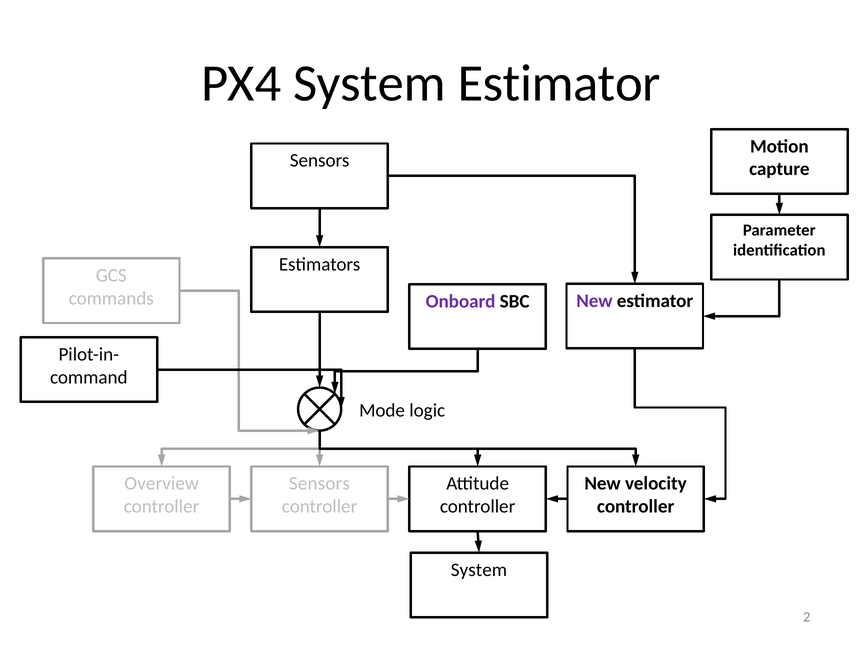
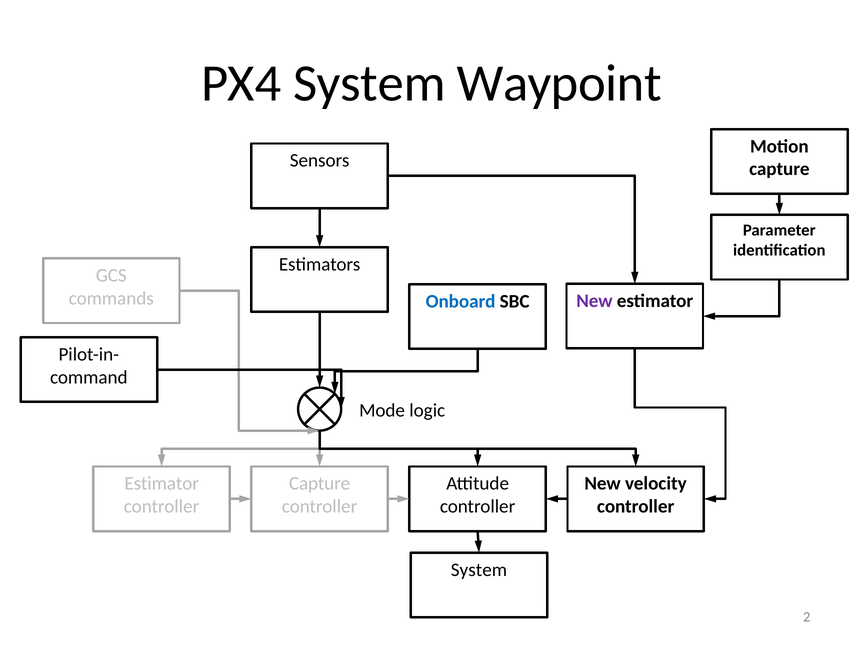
System Estimator: Estimator -> Waypoint
Onboard colour: purple -> blue
Overview at (162, 484): Overview -> Estimator
Sensors at (319, 484): Sensors -> Capture
